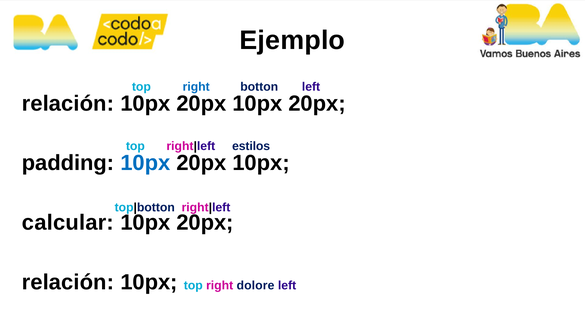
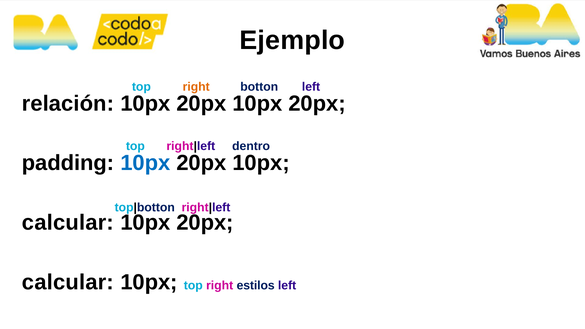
right at (196, 87) colour: blue -> orange
estilos: estilos -> dentro
relación at (68, 282): relación -> calcular
dolore: dolore -> estilos
